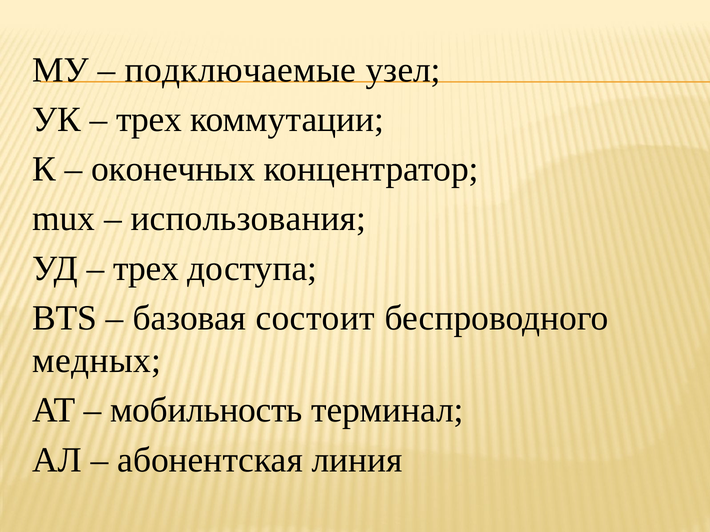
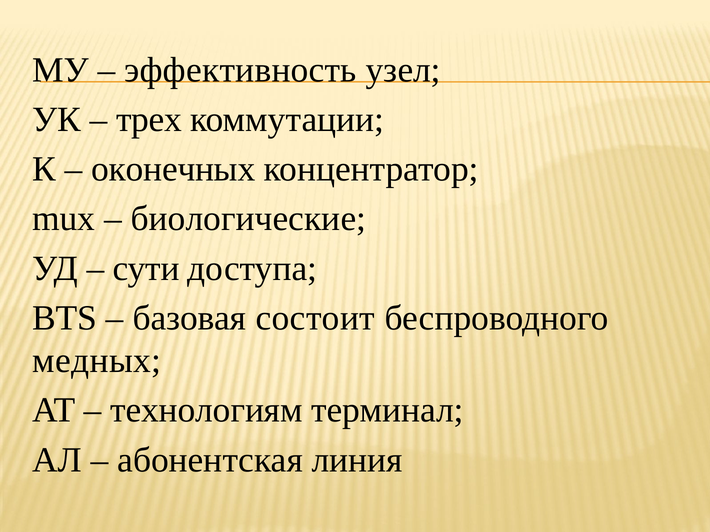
подключаемые: подключаемые -> эффективность
использования: использования -> биологические
трех at (146, 269): трех -> сути
мобильность: мобильность -> технологиям
